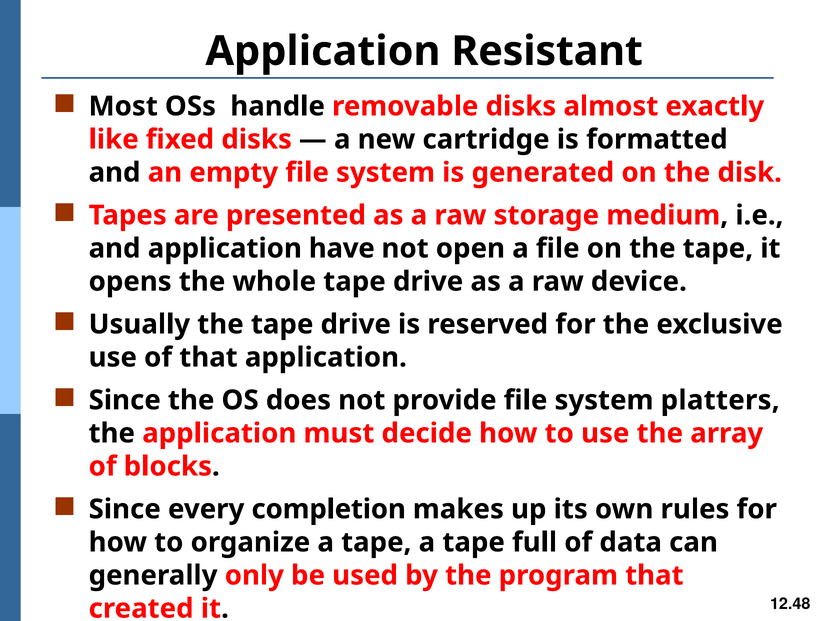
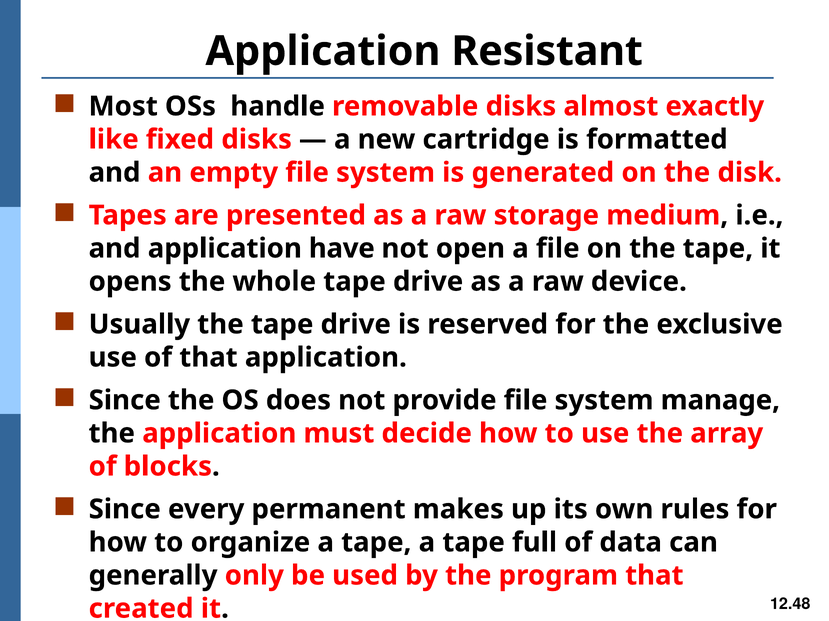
platters: platters -> manage
completion: completion -> permanent
